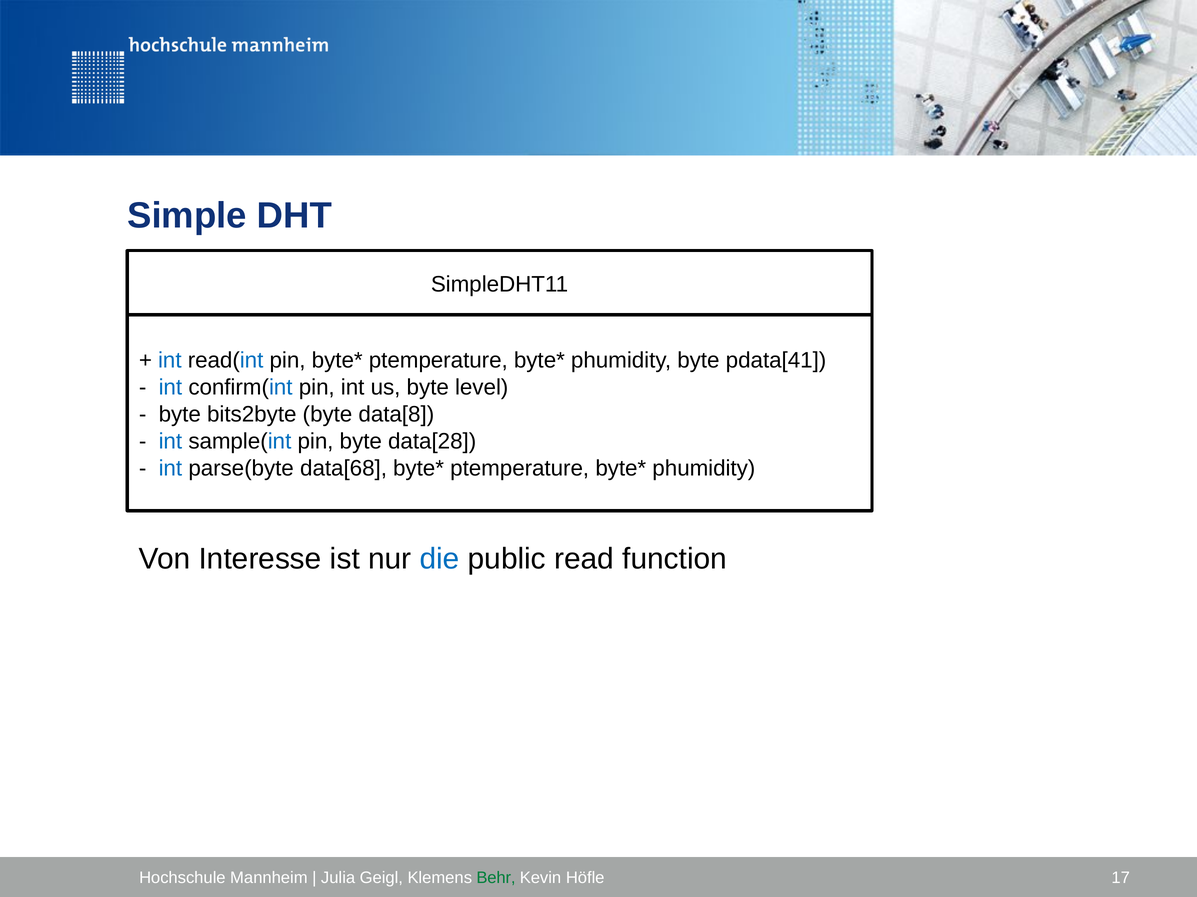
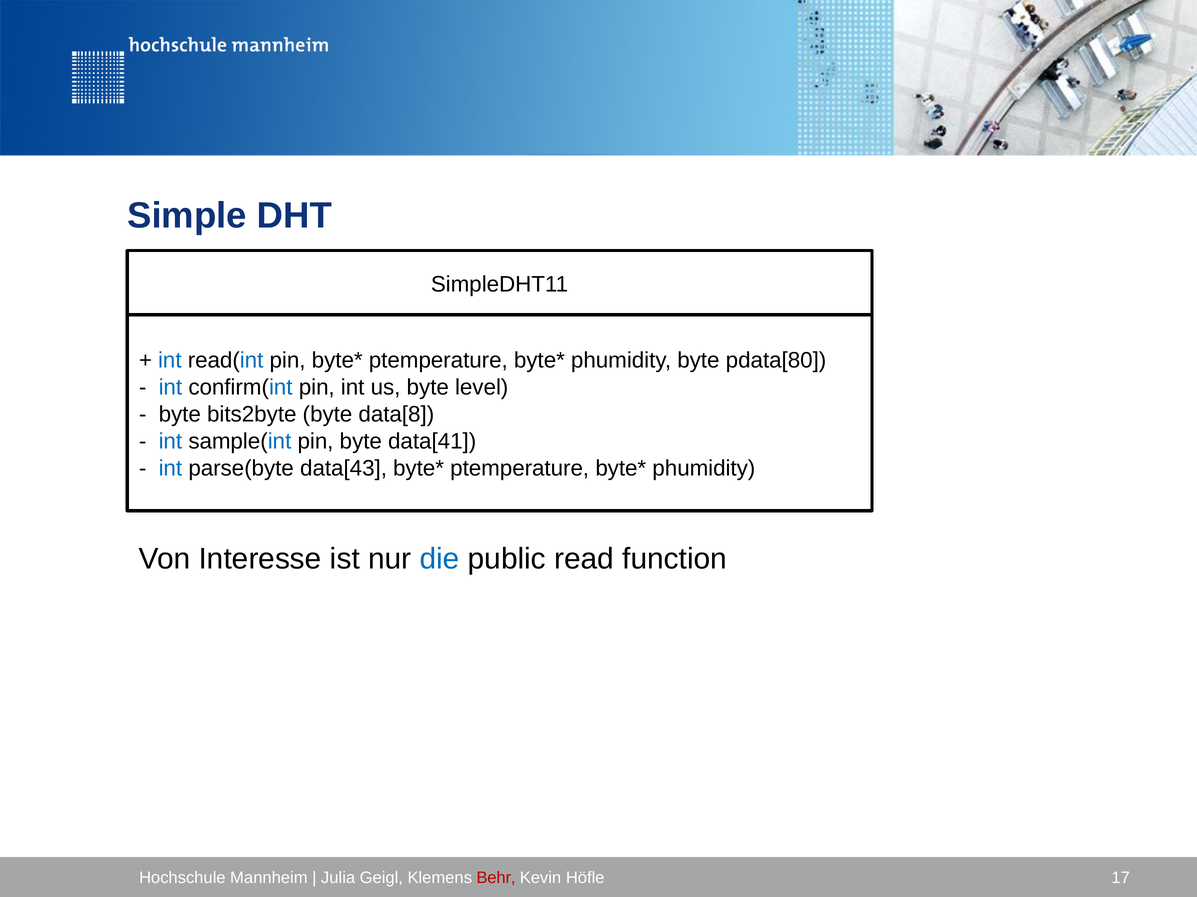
pdata[41: pdata[41 -> pdata[80
data[28: data[28 -> data[41
data[68: data[68 -> data[43
Behr colour: green -> red
